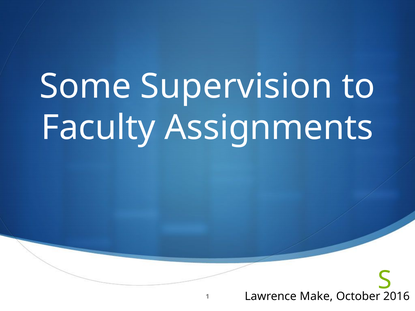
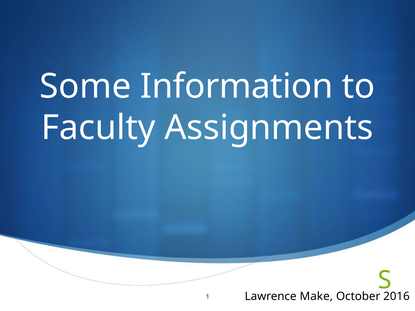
Supervision: Supervision -> Information
